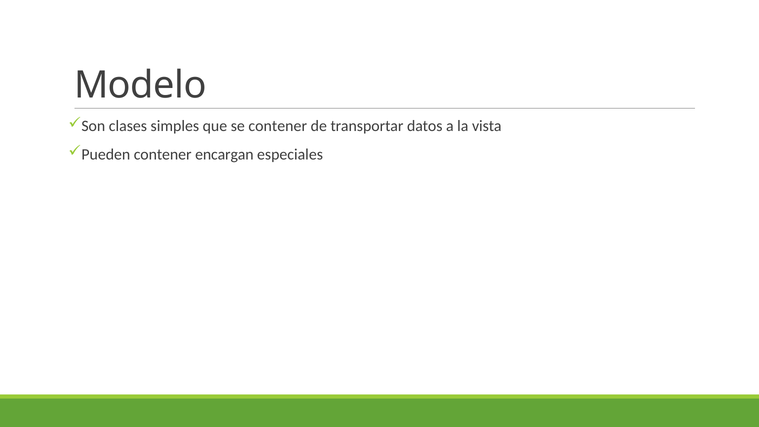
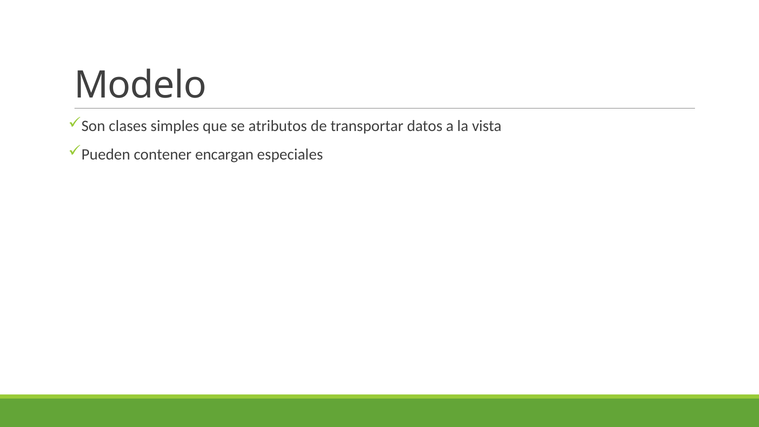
se contener: contener -> atributos
